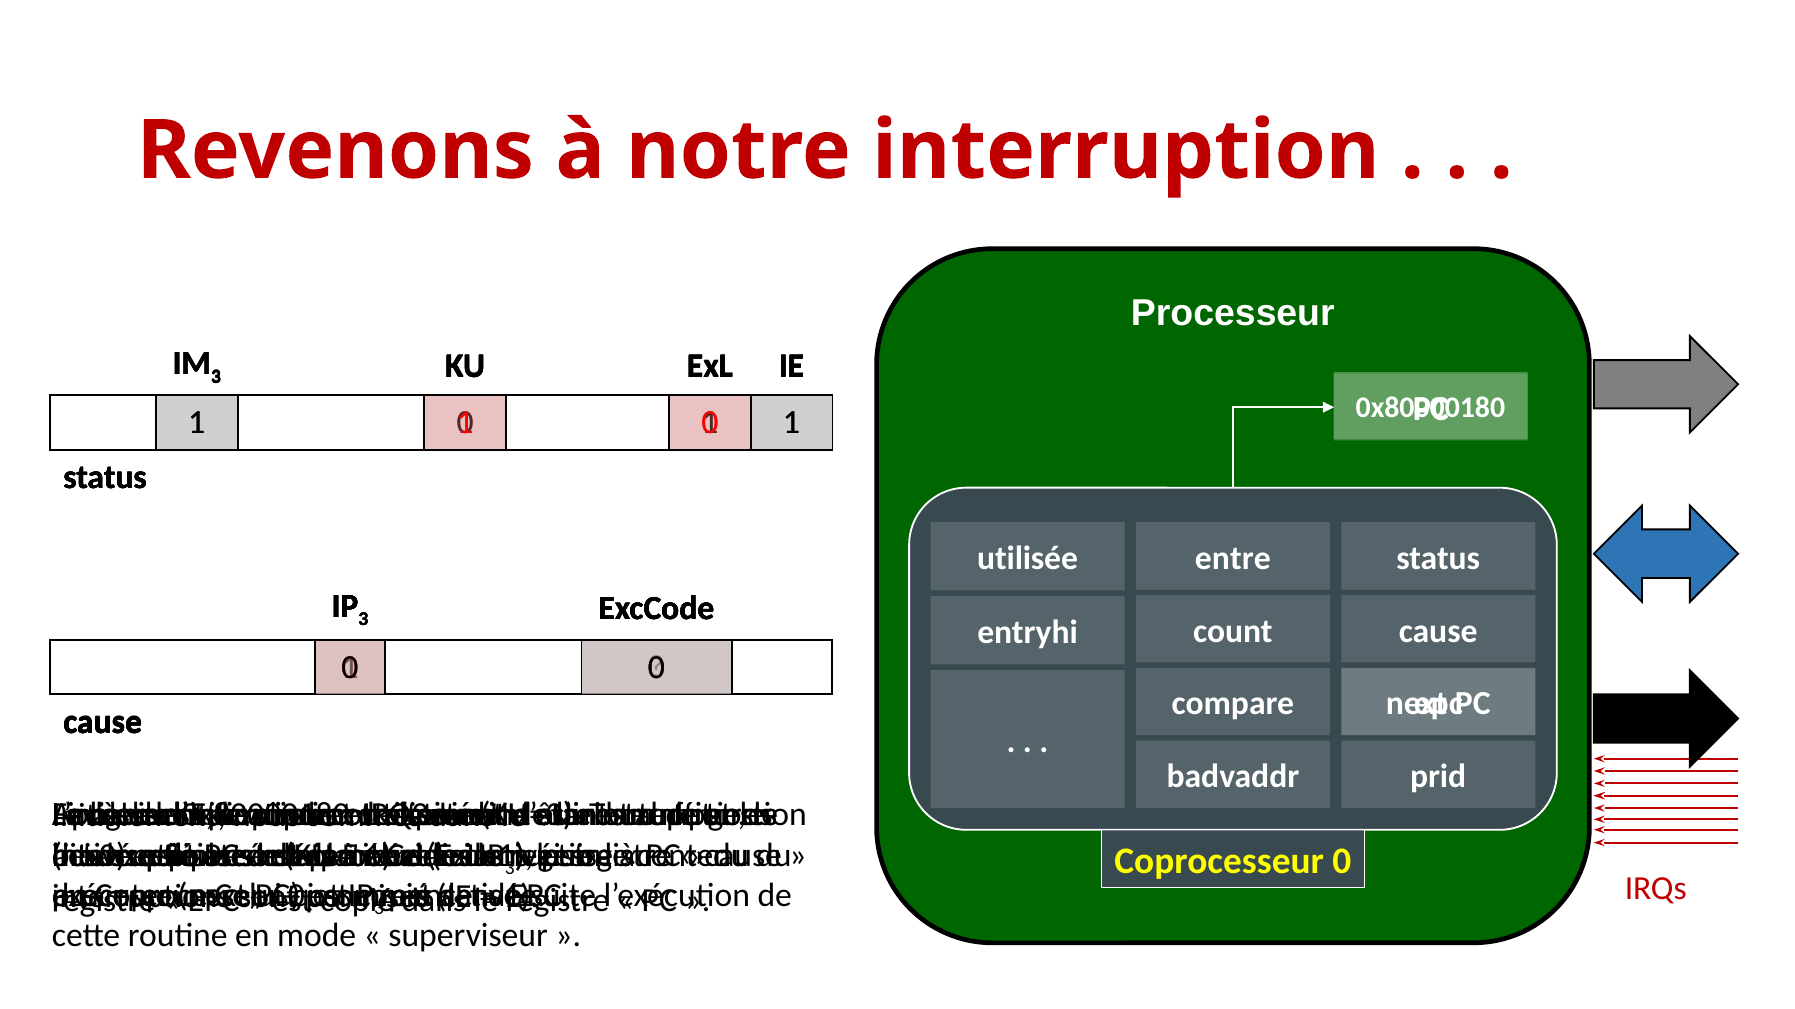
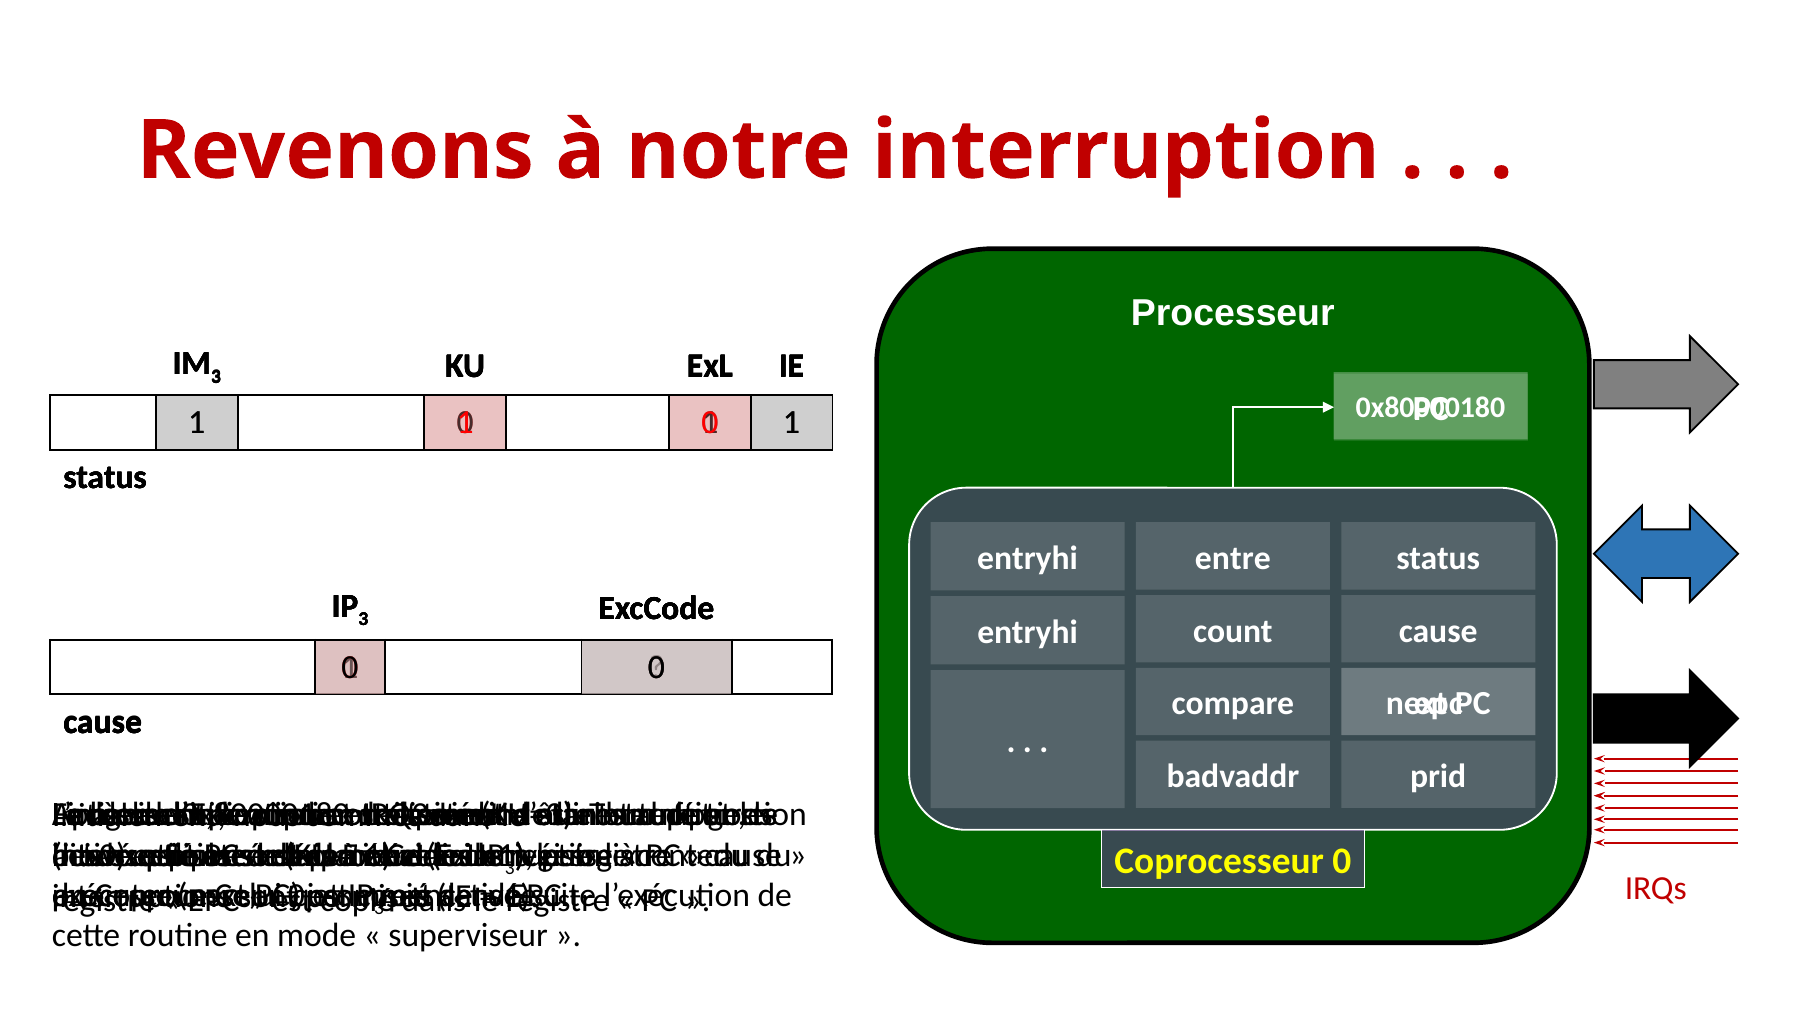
utilisée at (1028, 559): utilisée -> entryhi
